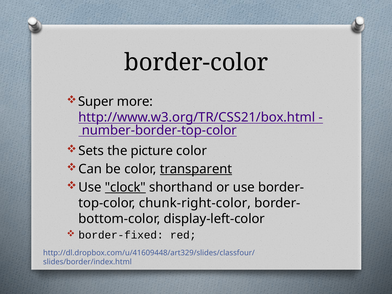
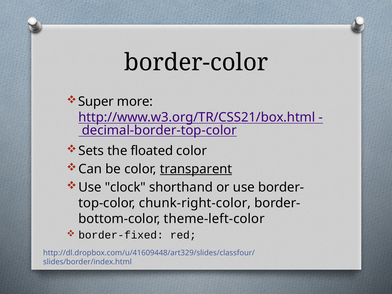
number-border-top-color: number-border-top-color -> decimal-border-top-color
picture: picture -> floated
clock underline: present -> none
display-left-color: display-left-color -> theme-left-color
